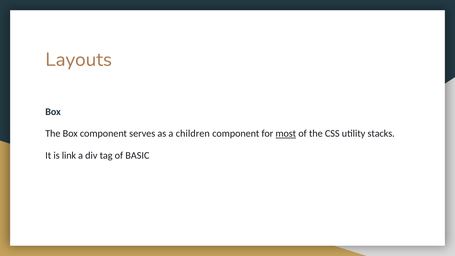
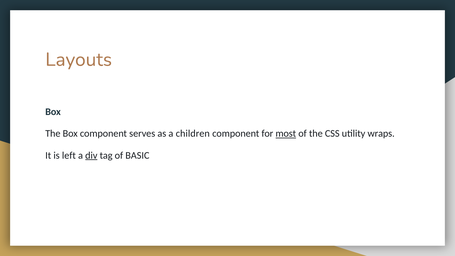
stacks: stacks -> wraps
link: link -> left
div underline: none -> present
